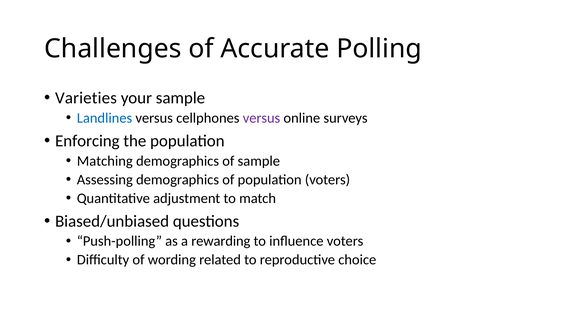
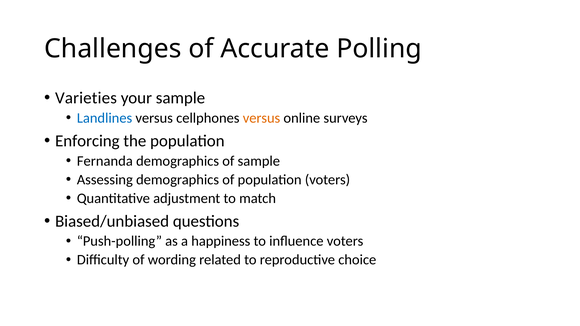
versus at (262, 118) colour: purple -> orange
Matching: Matching -> Fernanda
rewarding: rewarding -> happiness
